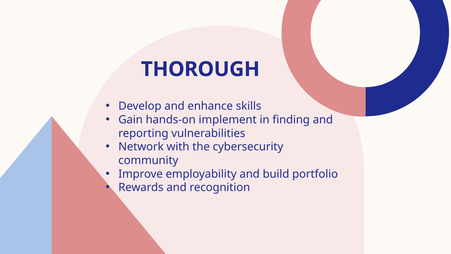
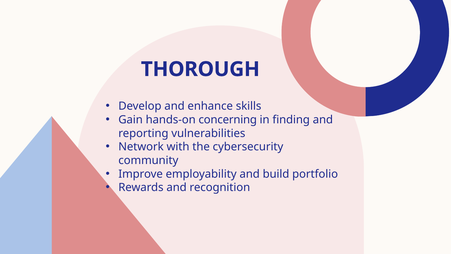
implement: implement -> concerning
